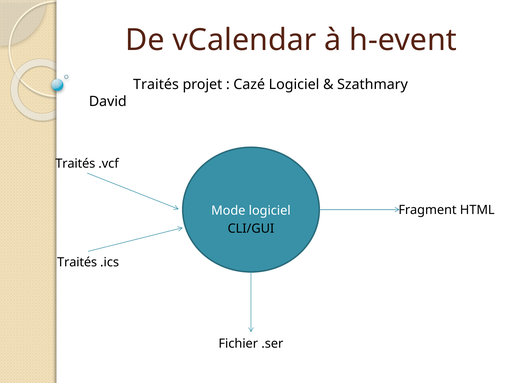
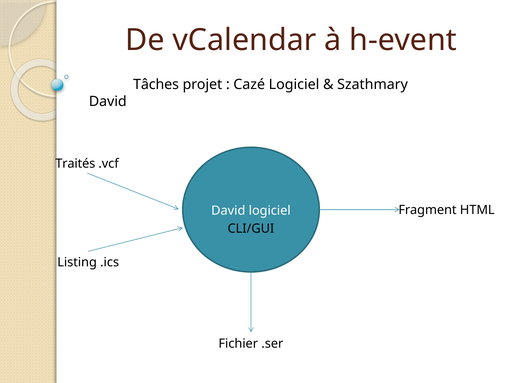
Traités at (156, 84): Traités -> Tâches
Mode at (228, 210): Mode -> David
Traités at (77, 262): Traités -> Listing
